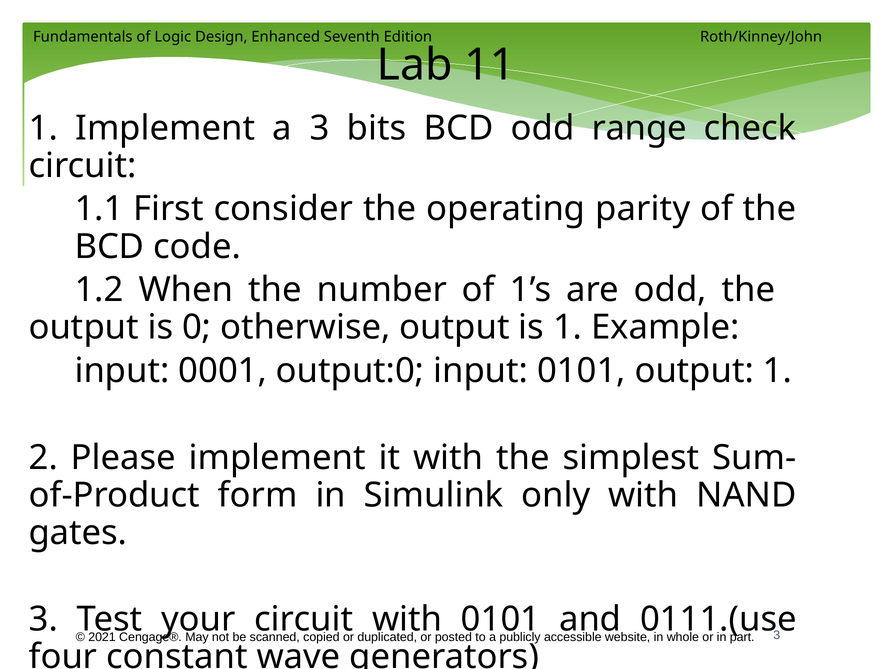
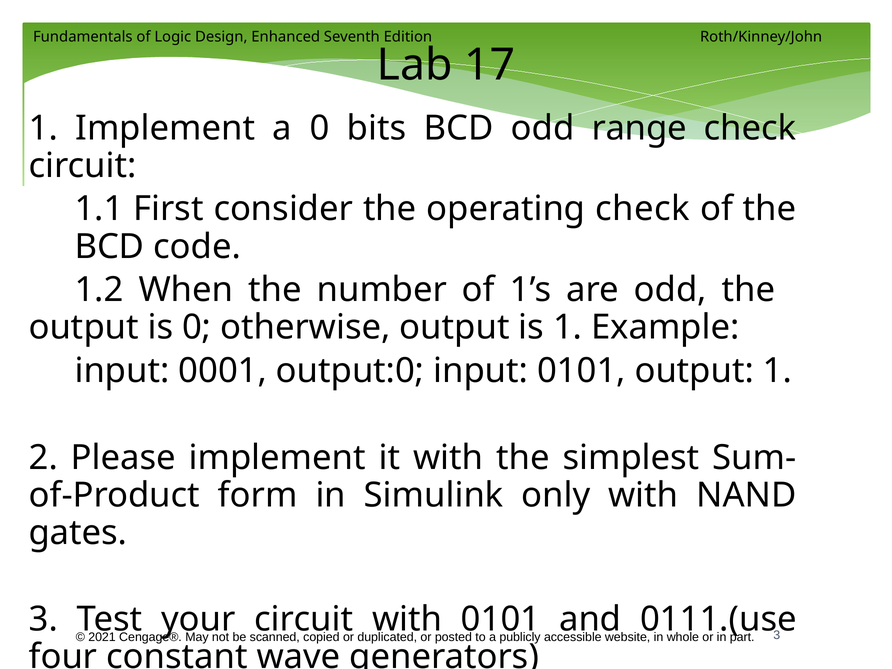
11: 11 -> 17
a 3: 3 -> 0
operating parity: parity -> check
